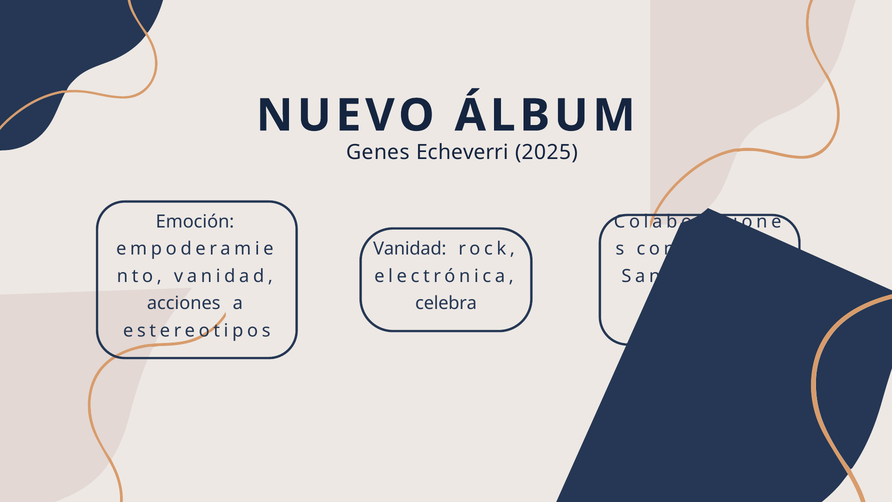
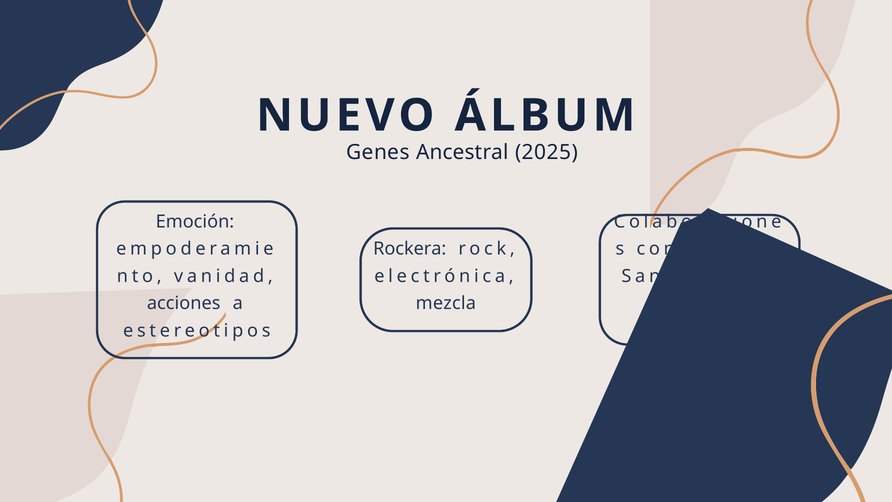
Echeverri: Echeverri -> Ancestral
Vanidad at (410, 249): Vanidad -> Rockera
celebra: celebra -> mezcla
